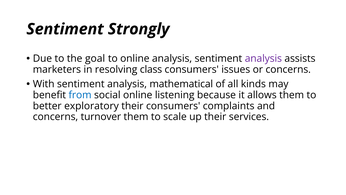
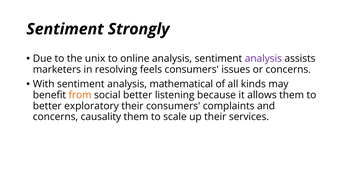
goal: goal -> unix
class: class -> feels
from colour: blue -> orange
social online: online -> better
turnover: turnover -> causality
